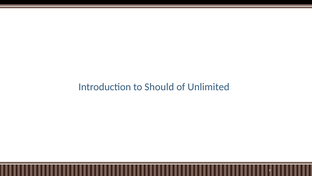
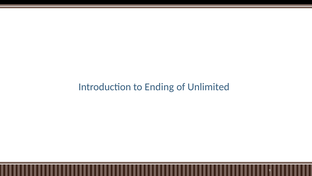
Should: Should -> Ending
